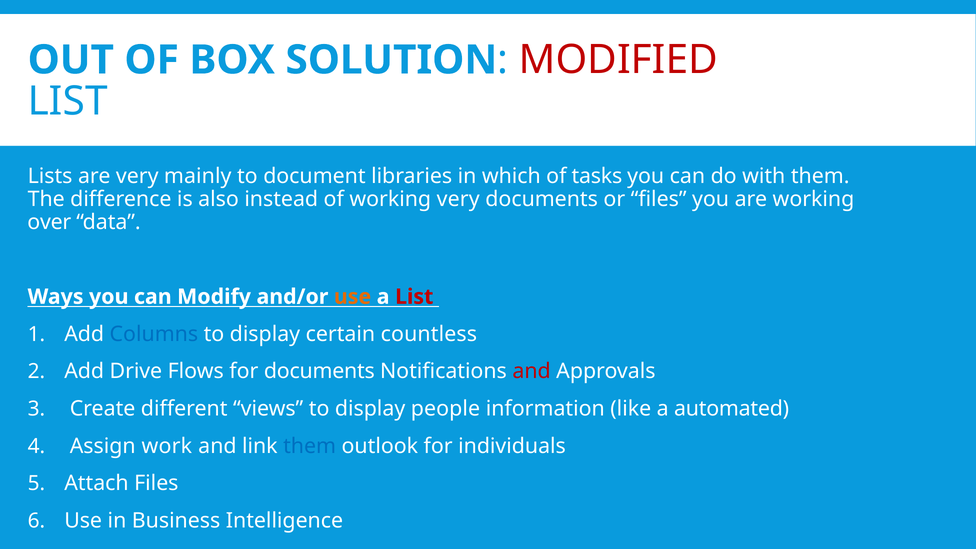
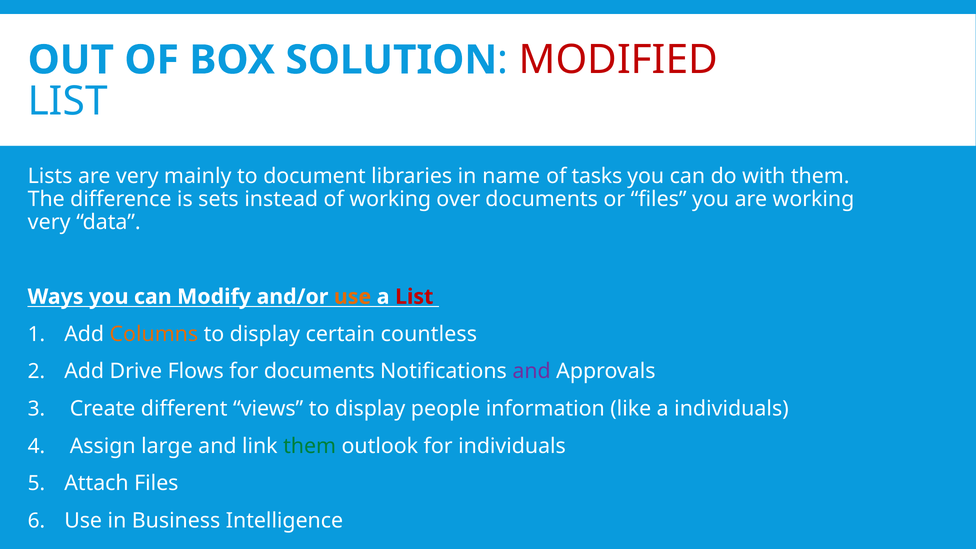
which: which -> name
also: also -> sets
working very: very -> over
over at (49, 222): over -> very
Columns colour: blue -> orange
and at (532, 371) colour: red -> purple
a automated: automated -> individuals
work: work -> large
them at (310, 446) colour: blue -> green
